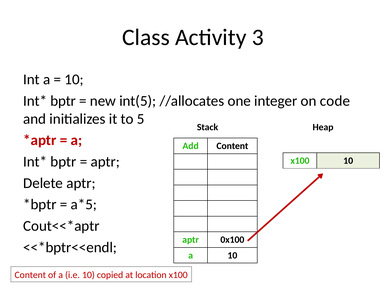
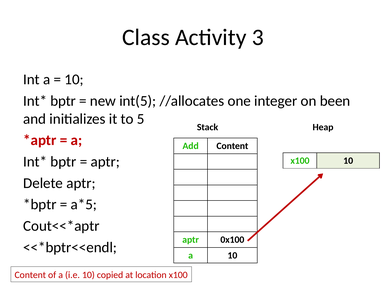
code: code -> been
